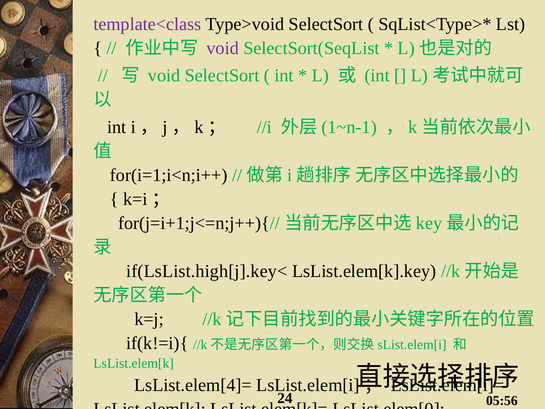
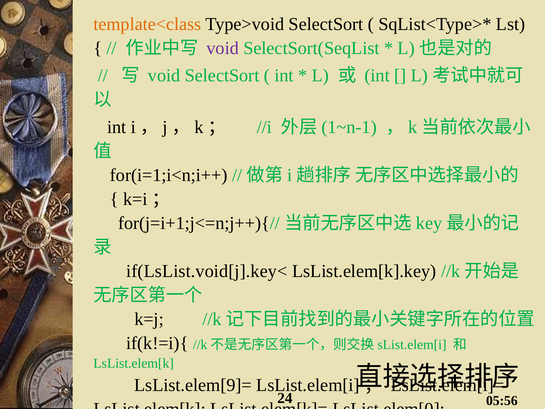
template<class colour: purple -> orange
if(LsList.high[j].key<: if(LsList.high[j].key< -> if(LsList.void[j].key<
LsList.elem[4]=: LsList.elem[4]= -> LsList.elem[9]=
